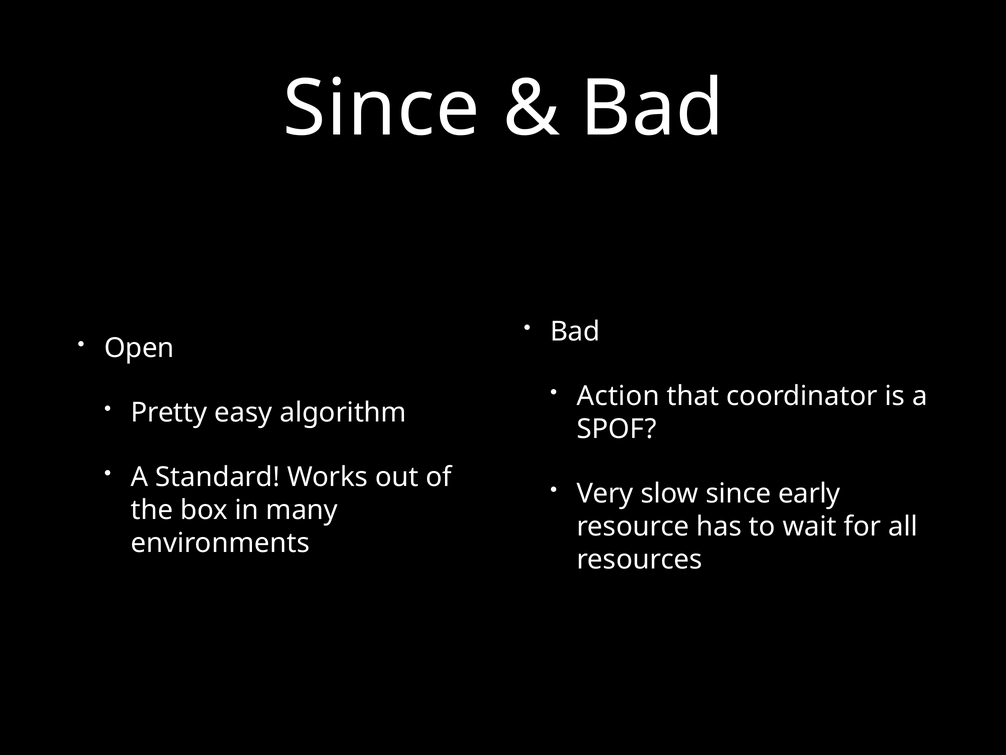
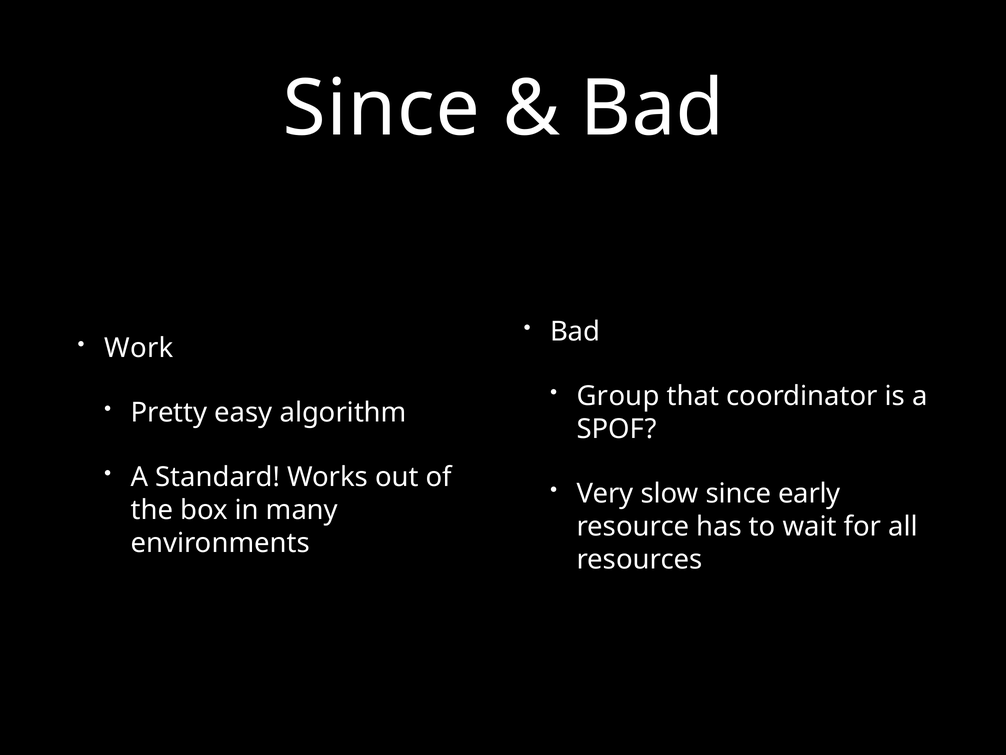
Open: Open -> Work
Action: Action -> Group
